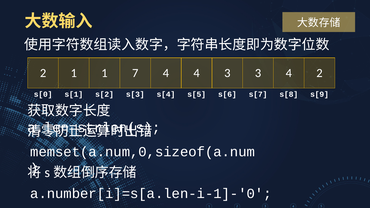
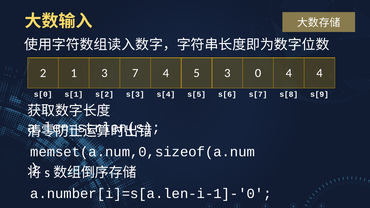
1 1: 1 -> 3
4 4: 4 -> 5
3 3: 3 -> 0
4 2: 2 -> 4
